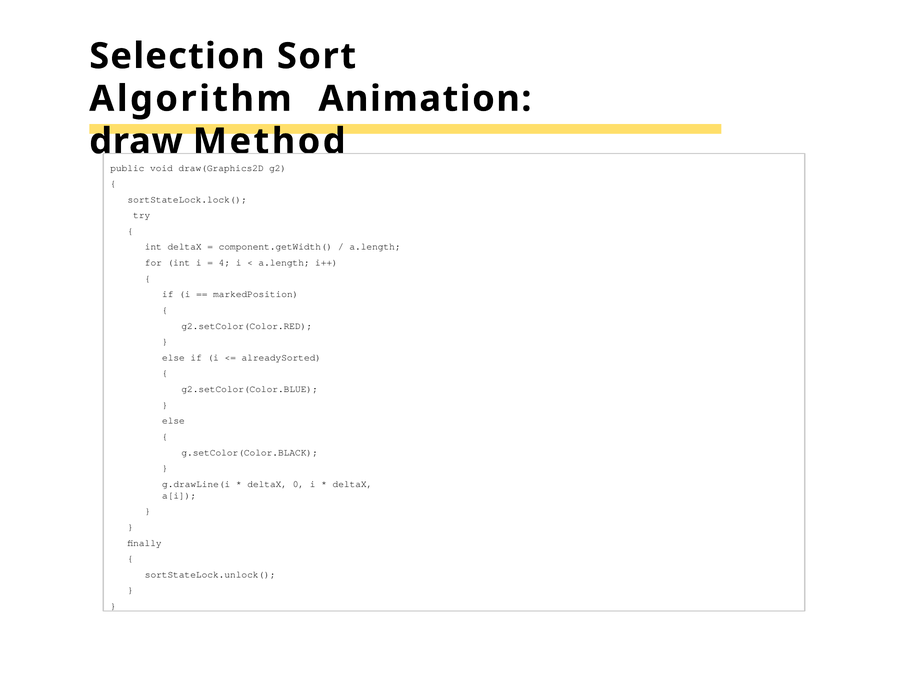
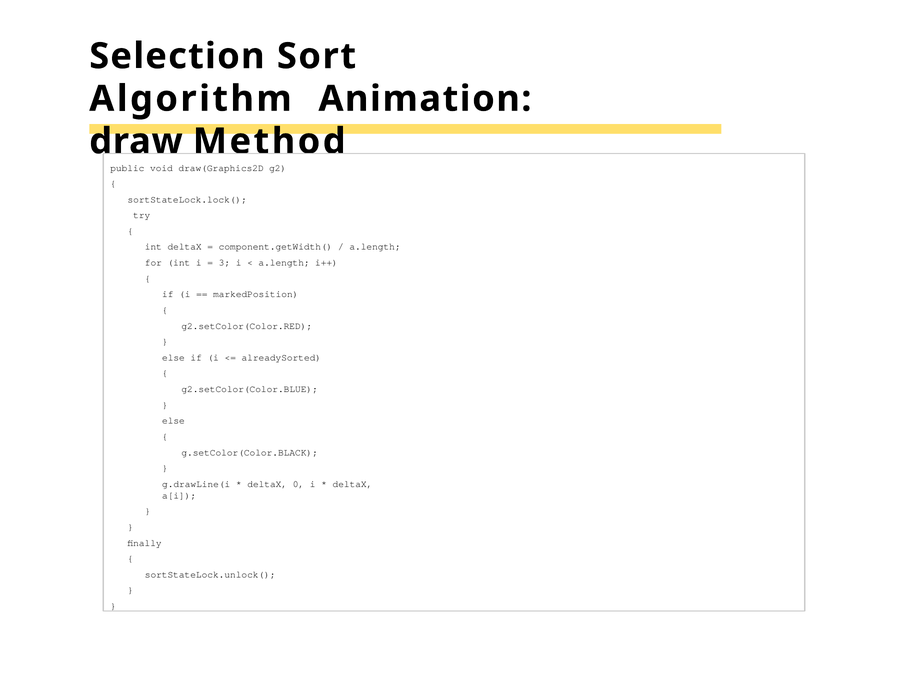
4: 4 -> 3
